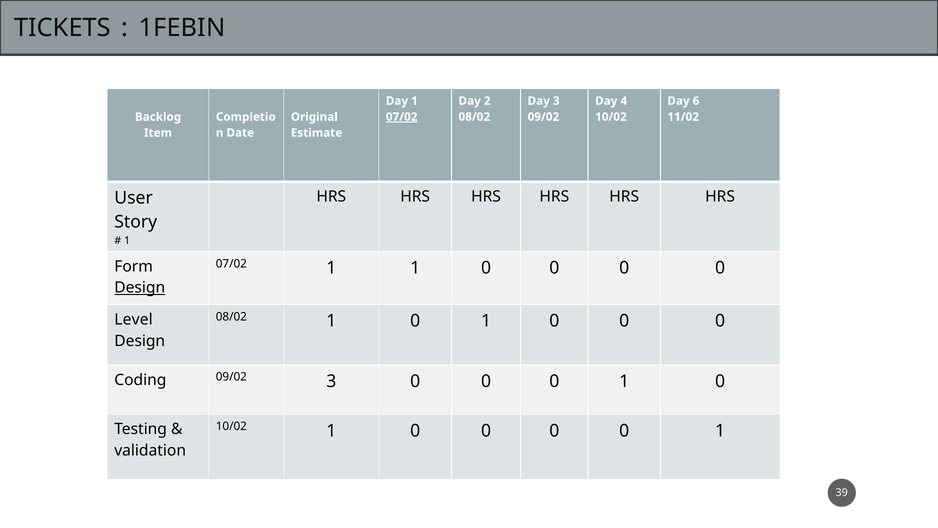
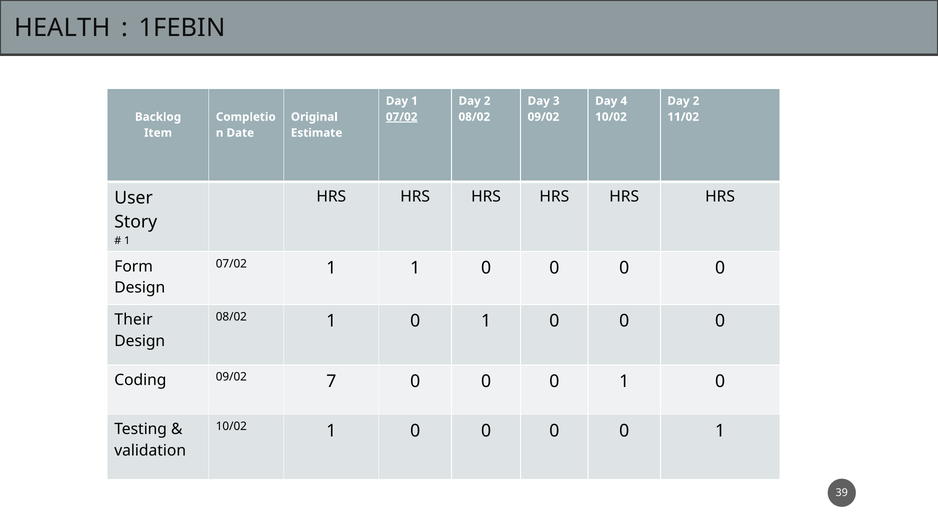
TICKETS: TICKETS -> HEALTH
6 at (696, 101): 6 -> 2
Design at (140, 288) underline: present -> none
Level: Level -> Their
09/02 3: 3 -> 7
